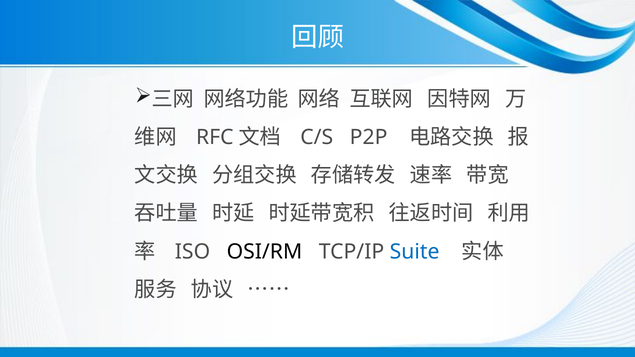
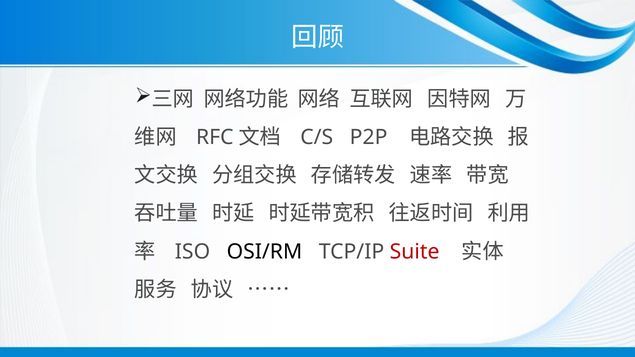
Suite colour: blue -> red
